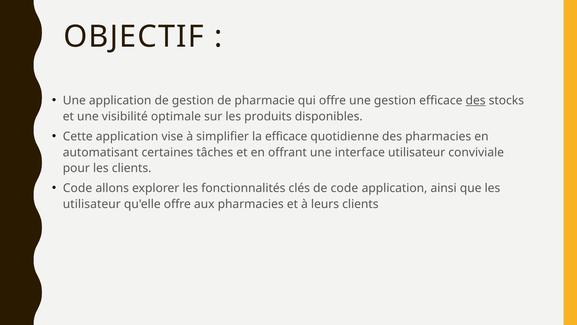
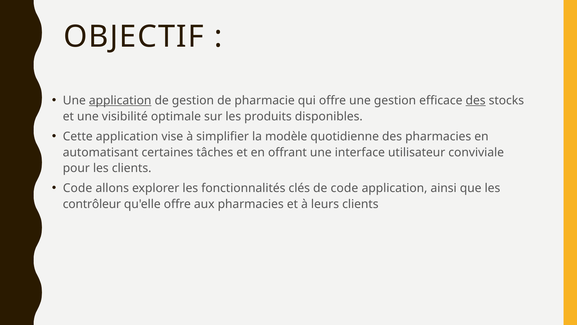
application at (120, 100) underline: none -> present
la efficace: efficace -> modèle
utilisateur at (92, 204): utilisateur -> contrôleur
